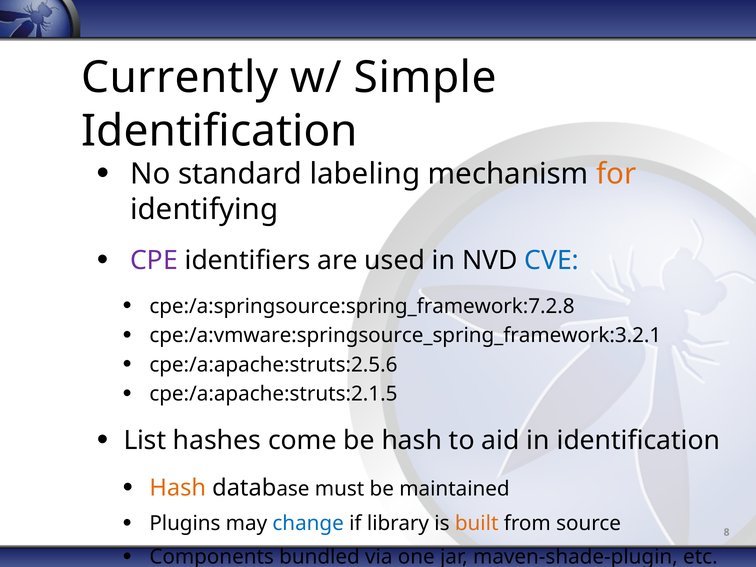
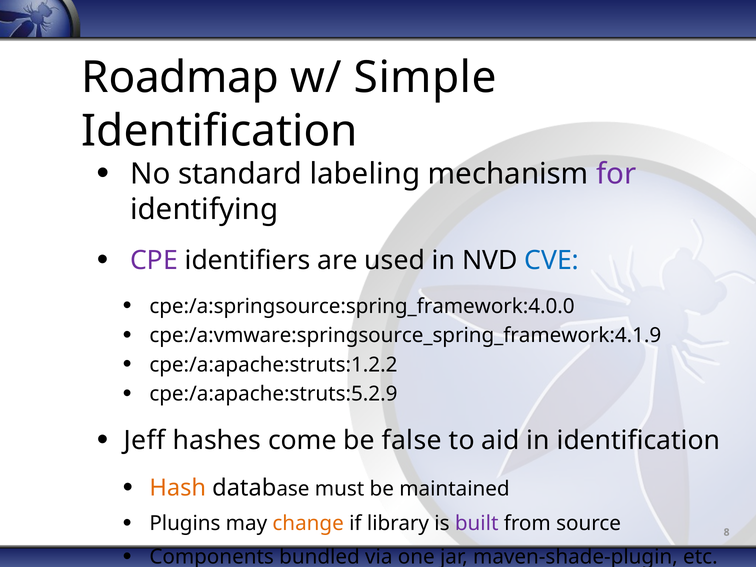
Currently: Currently -> Roadmap
for colour: orange -> purple
cpe:/a:springsource:spring_framework:7.2.8: cpe:/a:springsource:spring_framework:7.2.8 -> cpe:/a:springsource:spring_framework:4.0.0
cpe:/a:vmware:springsource_spring_framework:3.2.1: cpe:/a:vmware:springsource_spring_framework:3.2.1 -> cpe:/a:vmware:springsource_spring_framework:4.1.9
cpe:/a:apache:struts:2.5.6: cpe:/a:apache:struts:2.5.6 -> cpe:/a:apache:struts:1.2.2
cpe:/a:apache:struts:2.1.5: cpe:/a:apache:struts:2.1.5 -> cpe:/a:apache:struts:5.2.9
List: List -> Jeff
be hash: hash -> false
change colour: blue -> orange
built colour: orange -> purple
